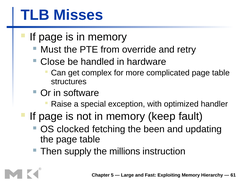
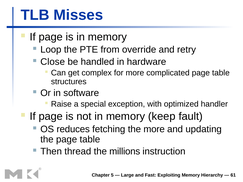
Must: Must -> Loop
clocked: clocked -> reduces
the been: been -> more
supply: supply -> thread
